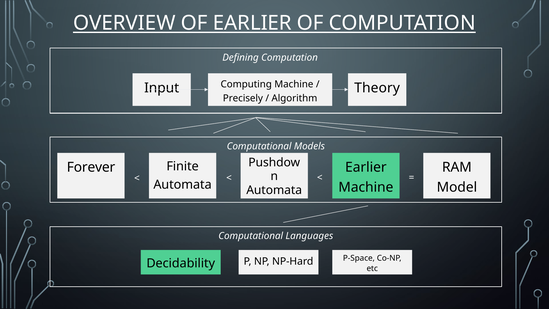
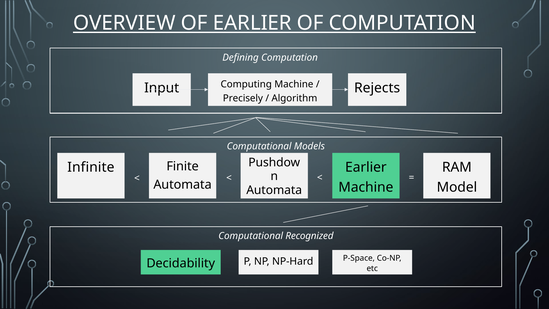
Theory: Theory -> Rejects
Forever: Forever -> Infinite
Languages: Languages -> Recognized
